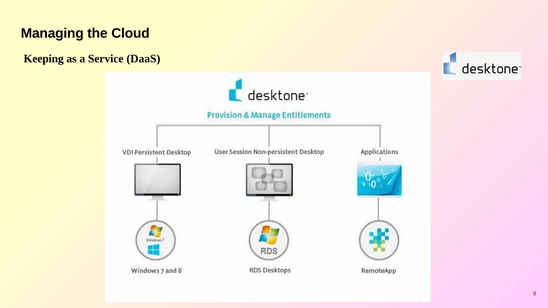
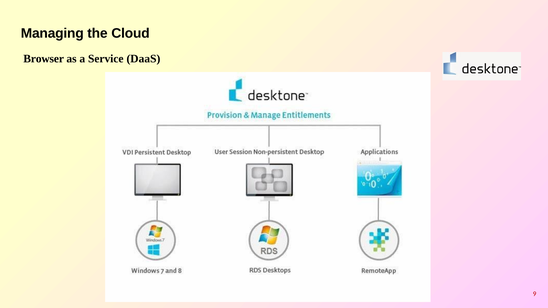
Keeping: Keeping -> Browser
